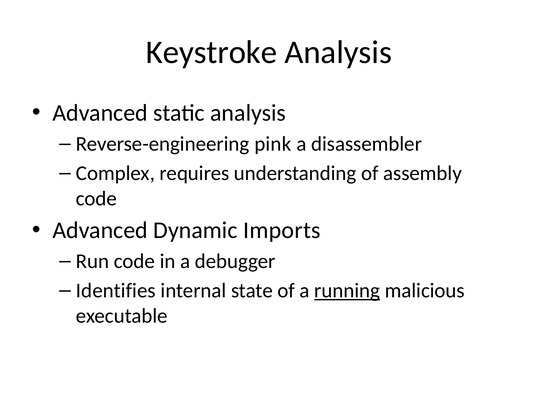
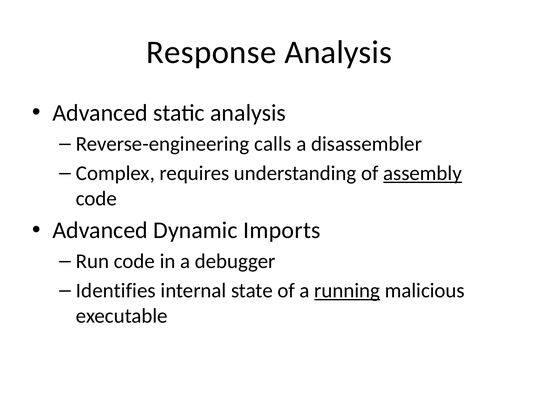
Keystroke: Keystroke -> Response
pink: pink -> calls
assembly underline: none -> present
